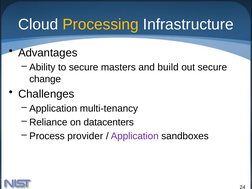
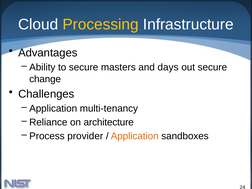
build: build -> days
datacenters: datacenters -> architecture
Application at (135, 136) colour: purple -> orange
